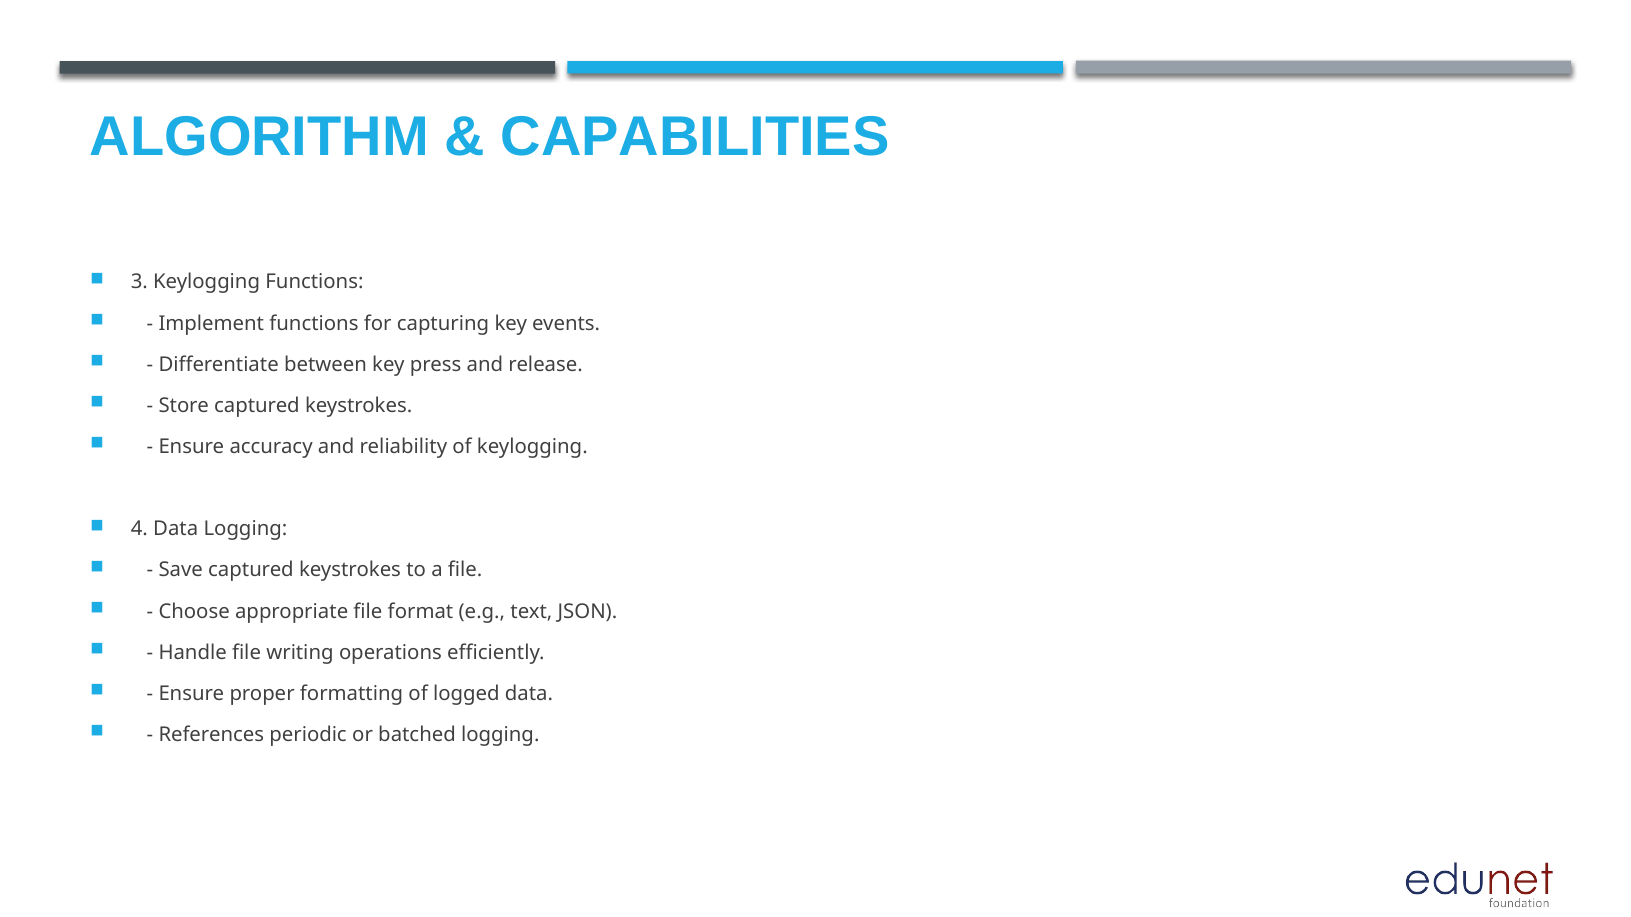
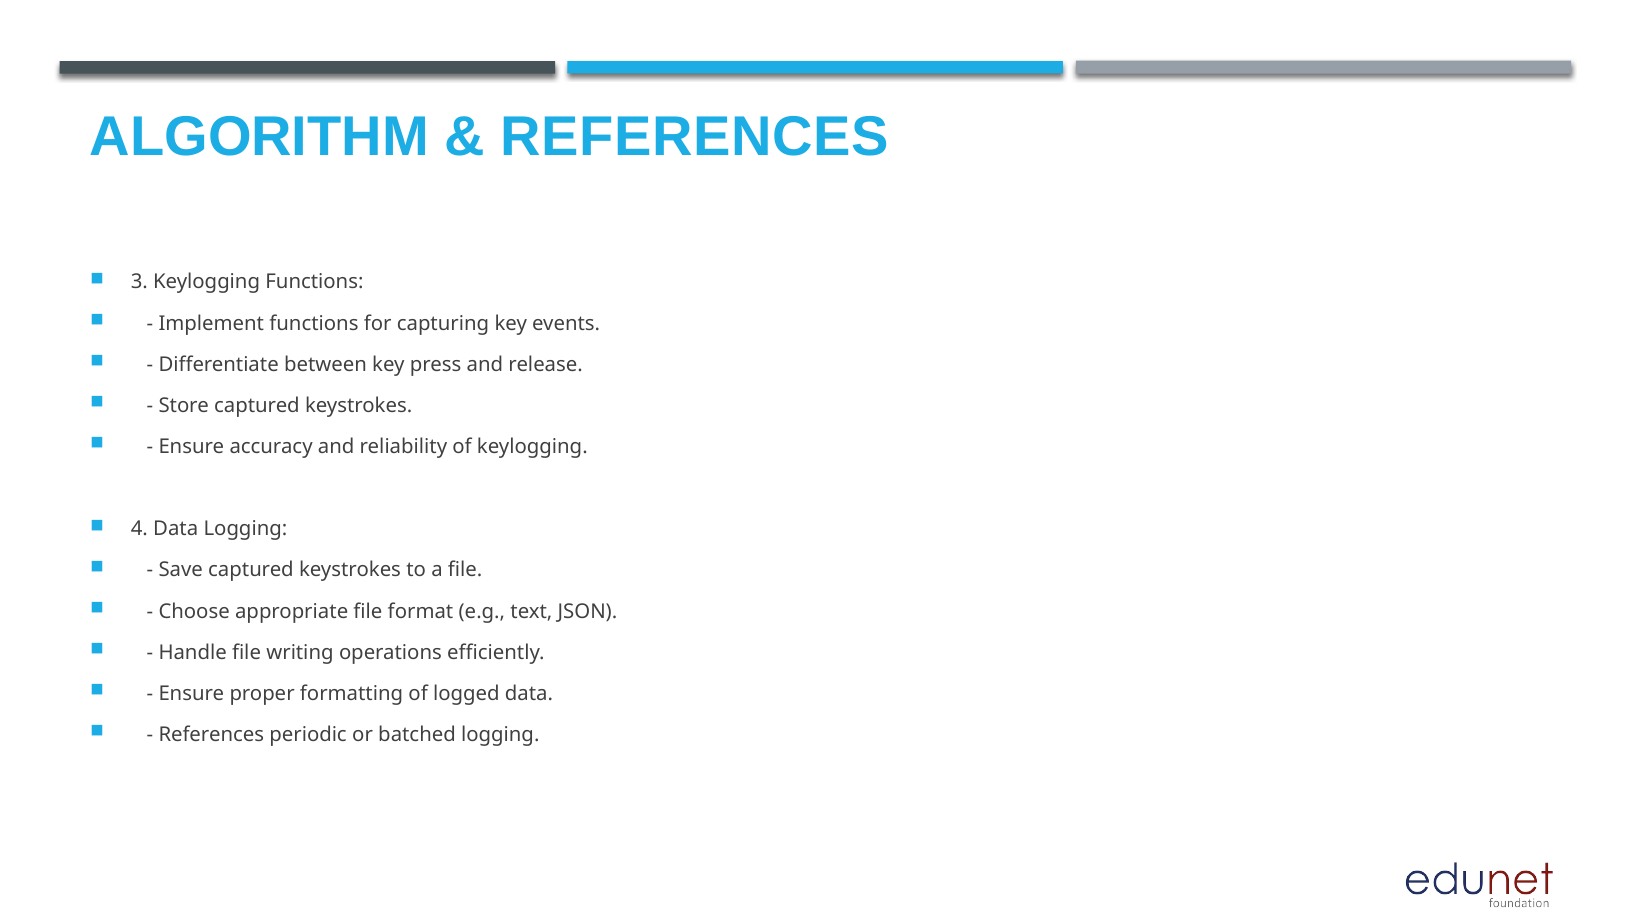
CAPABILITIES at (695, 138): CAPABILITIES -> REFERENCES
